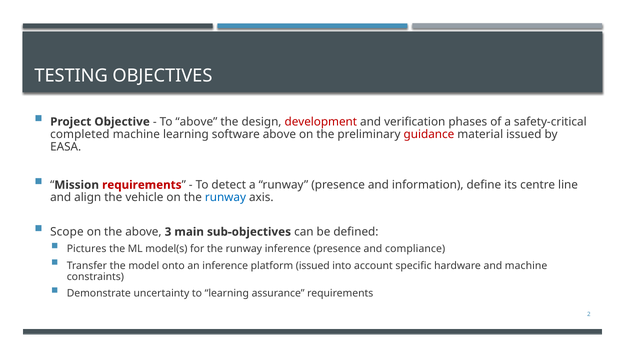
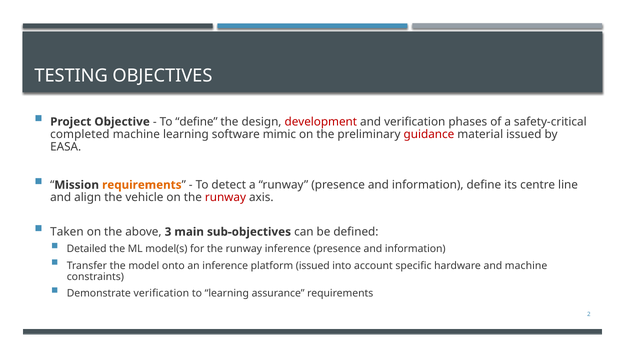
To above: above -> define
software above: above -> mimic
requirements at (142, 185) colour: red -> orange
runway at (225, 198) colour: blue -> red
Scope: Scope -> Taken
Pictures: Pictures -> Detailed
compliance at (415, 249): compliance -> information
Demonstrate uncertainty: uncertainty -> verification
